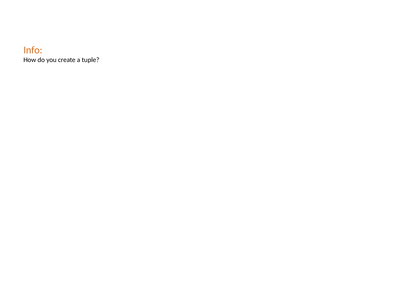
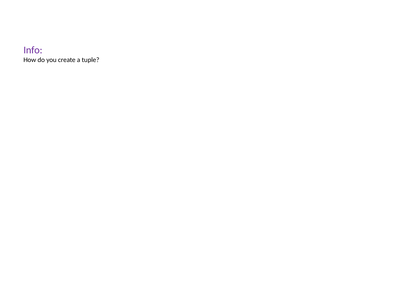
Info colour: orange -> purple
